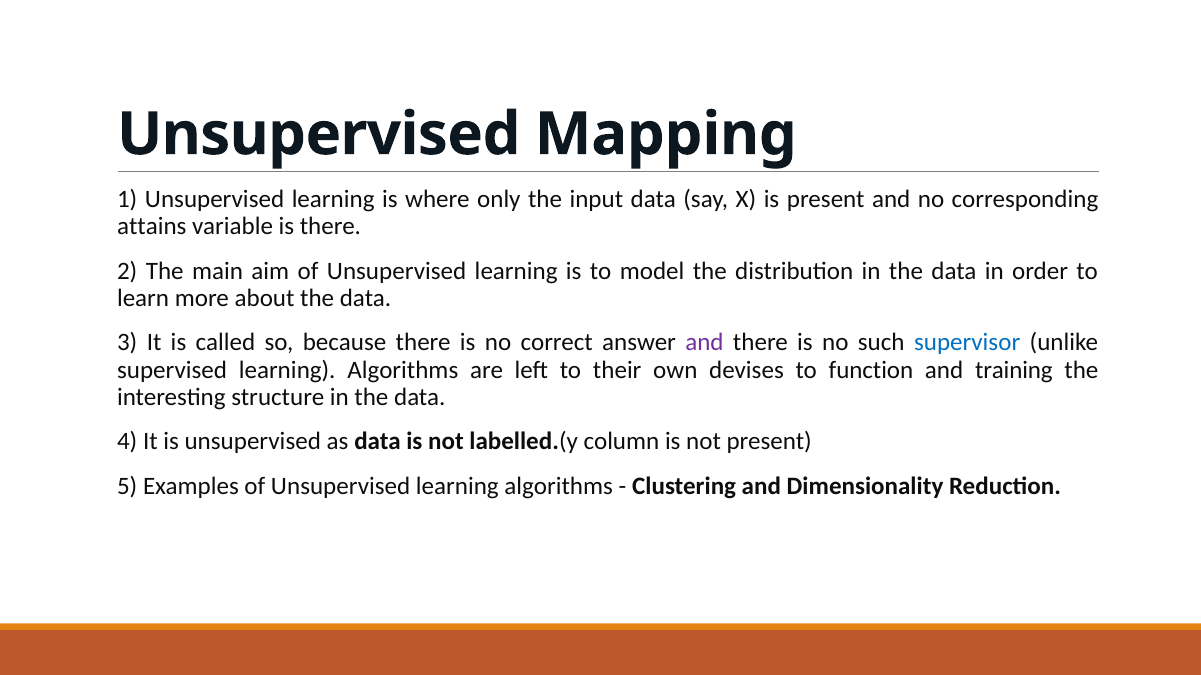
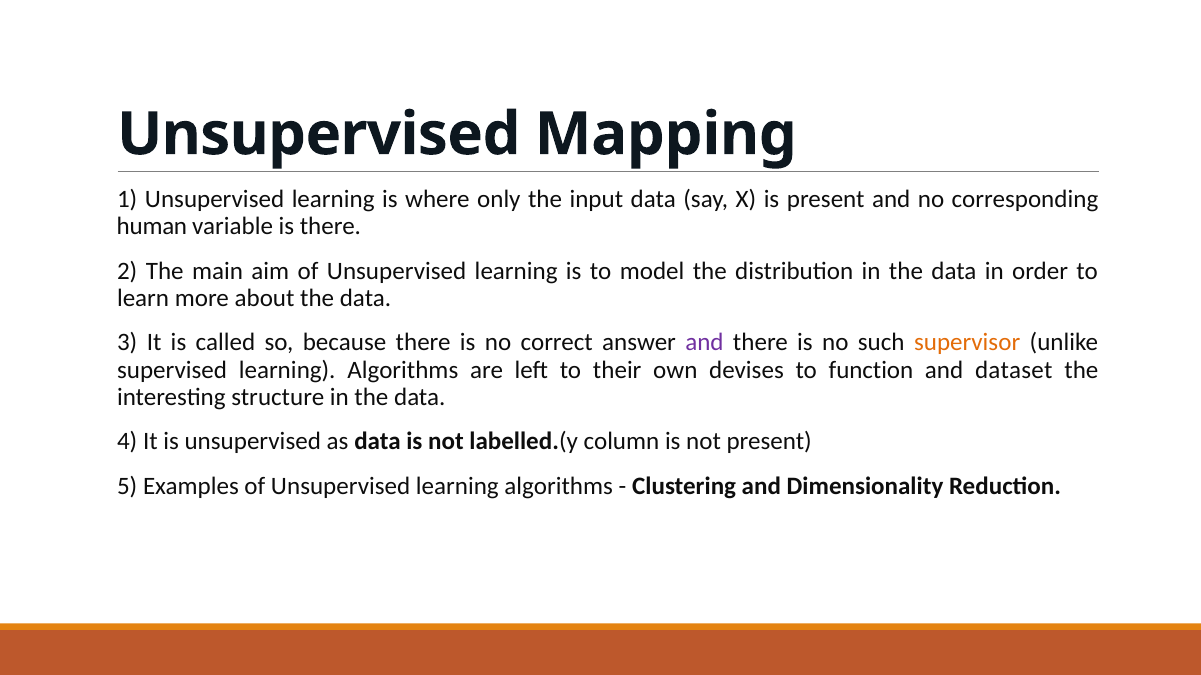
attains: attains -> human
supervisor colour: blue -> orange
training: training -> dataset
